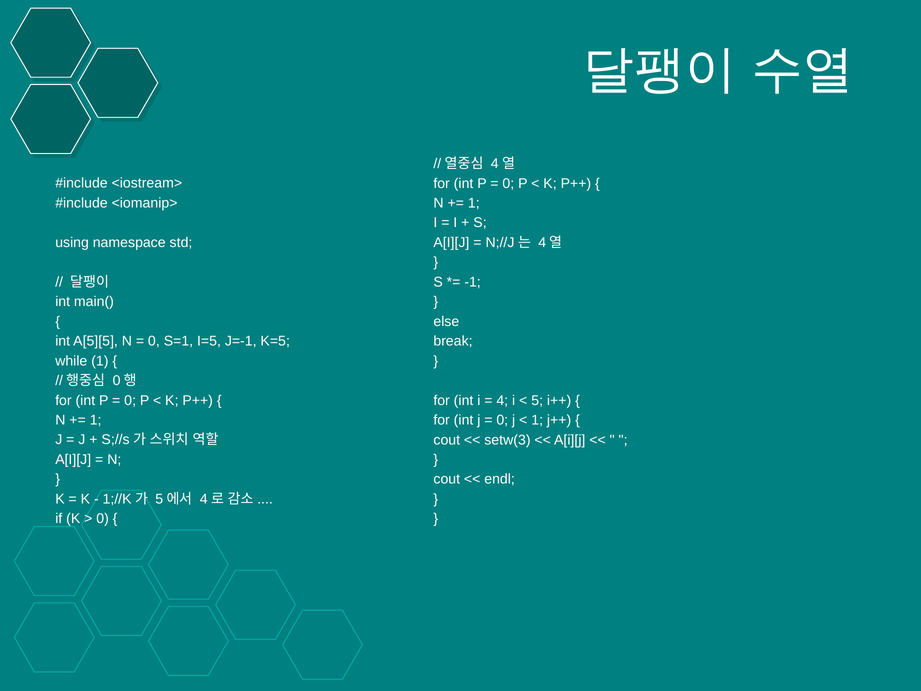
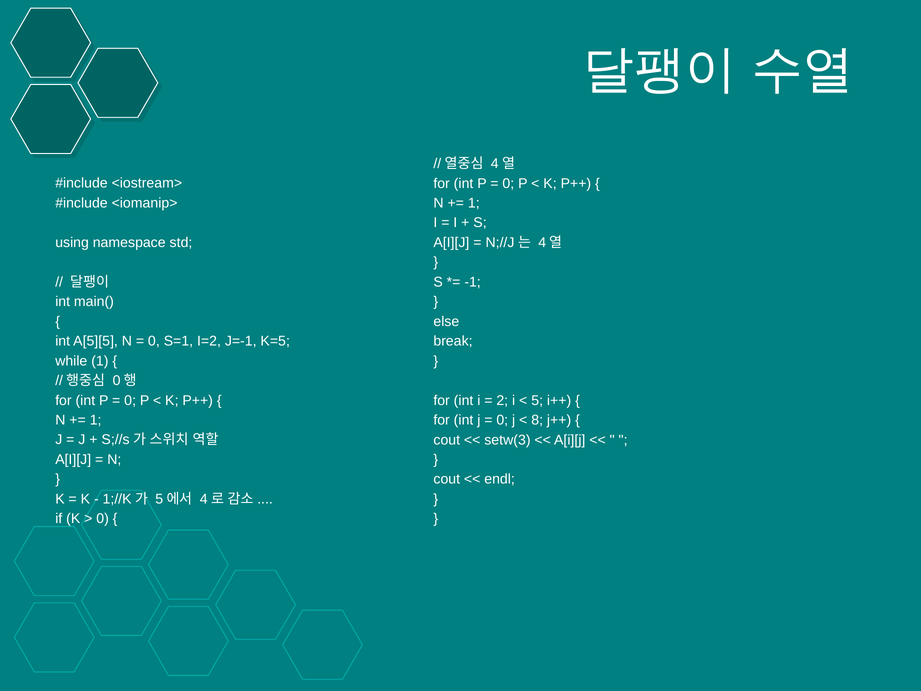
I=5: I=5 -> I=2
4: 4 -> 2
1 at (537, 420): 1 -> 8
